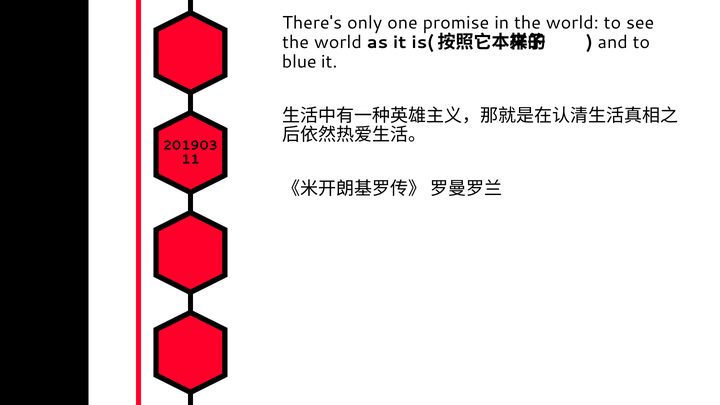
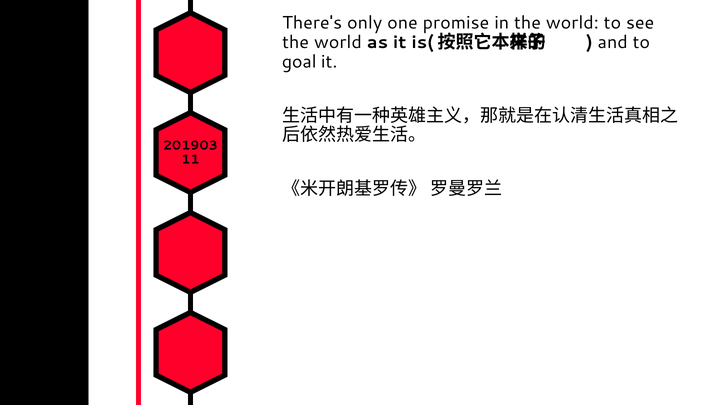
blue: blue -> goal
